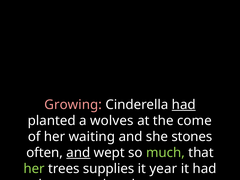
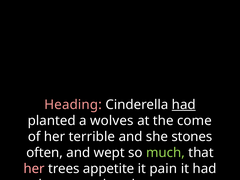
Growing: Growing -> Heading
waiting: waiting -> terrible
and at (78, 153) underline: present -> none
her at (34, 169) colour: light green -> pink
supplies: supplies -> appetite
year: year -> pain
